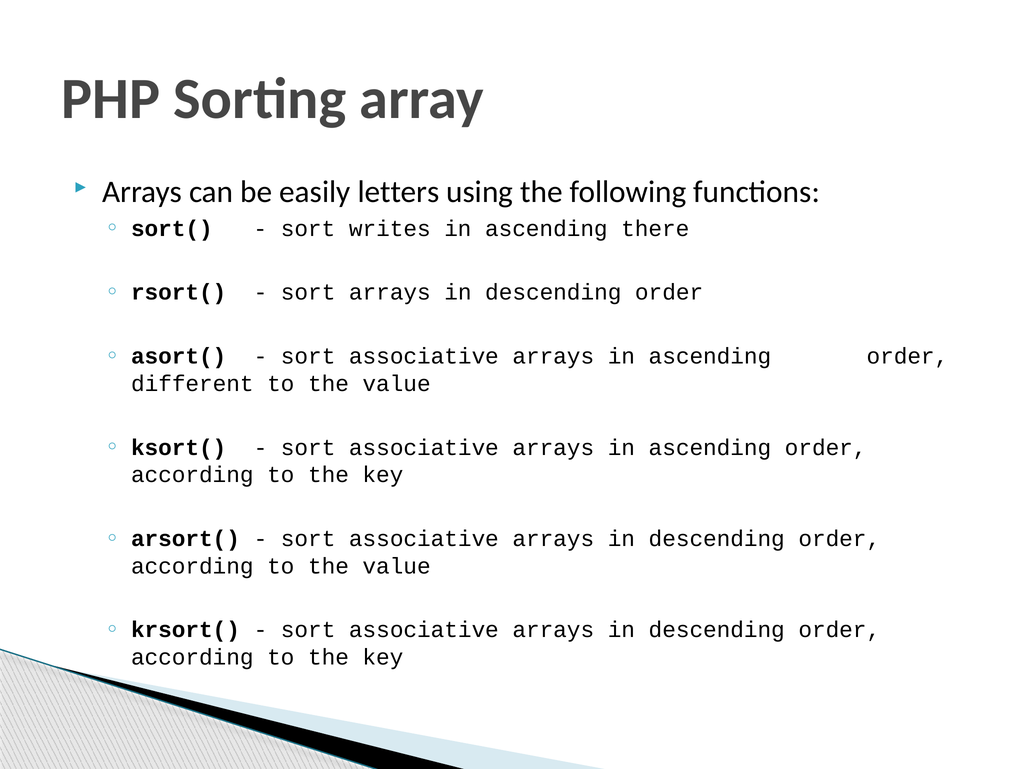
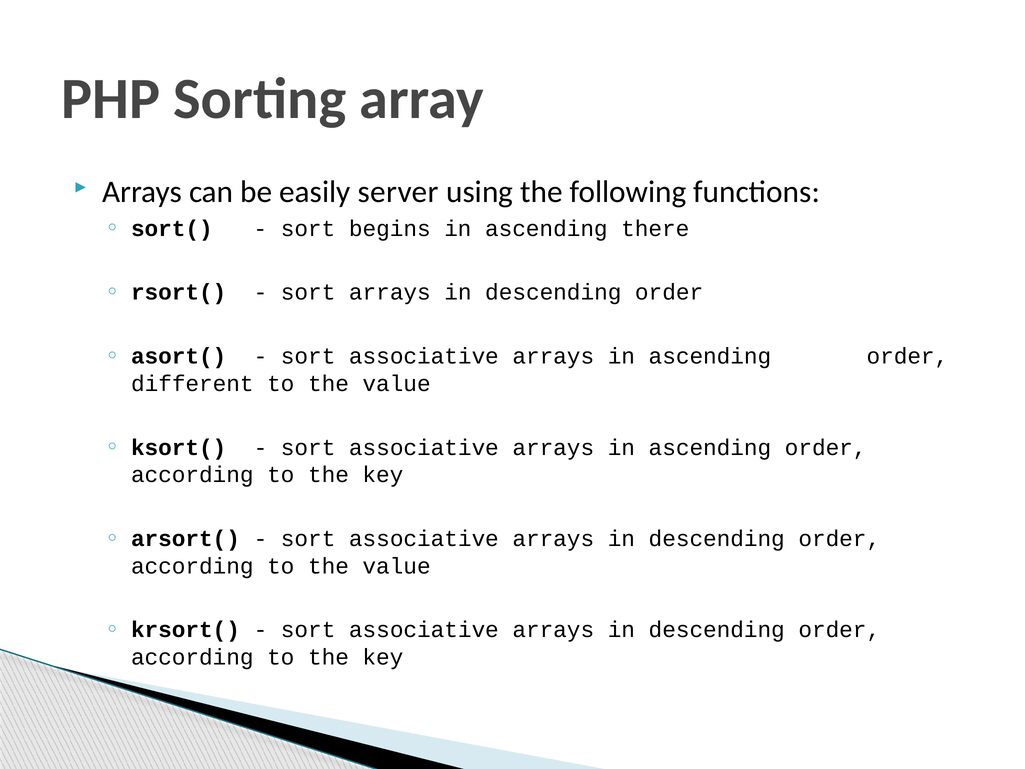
letters: letters -> server
writes: writes -> begins
